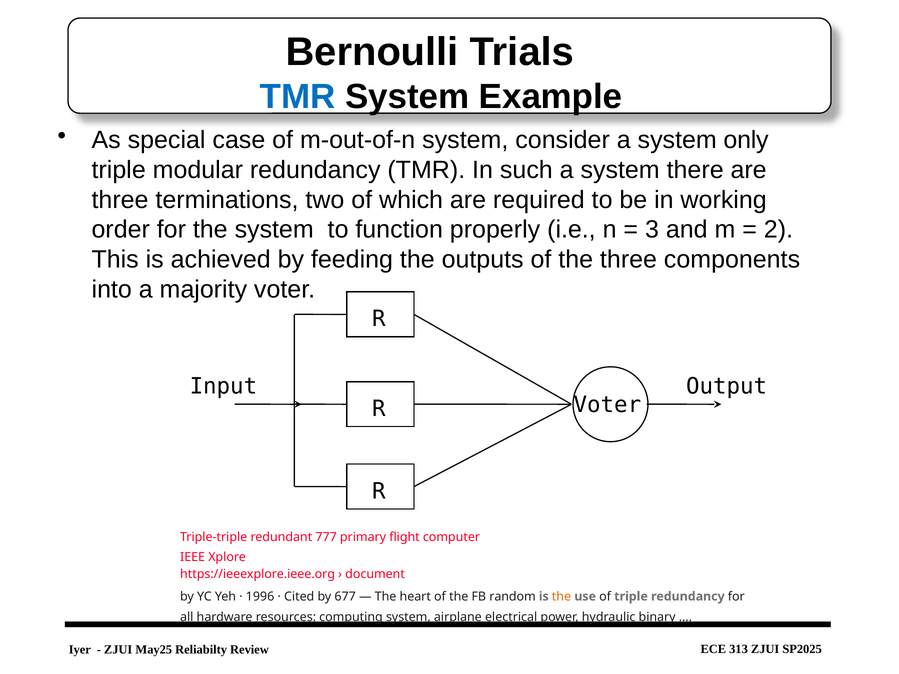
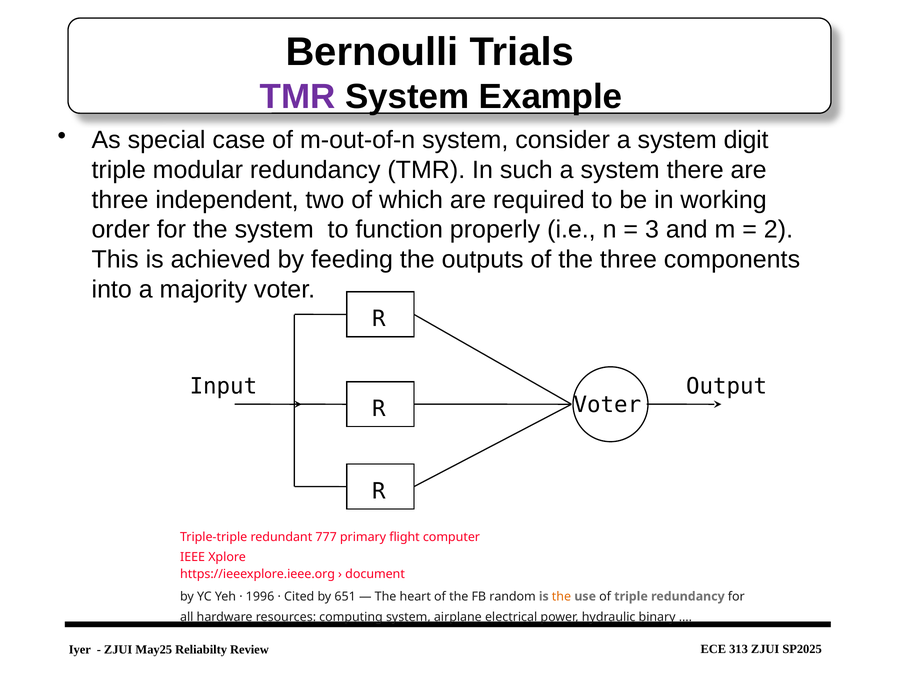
TMR at (298, 97) colour: blue -> purple
only: only -> digit
terminations: terminations -> independent
677: 677 -> 651
